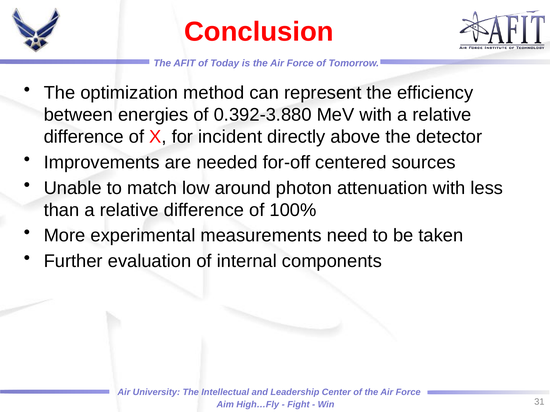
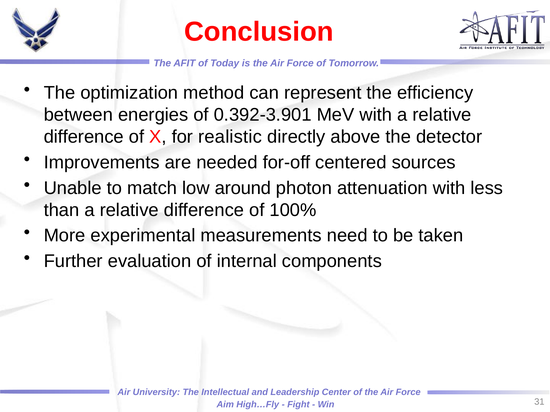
0.392-3.880: 0.392-3.880 -> 0.392-3.901
incident: incident -> realistic
